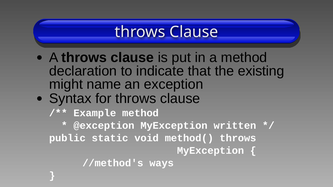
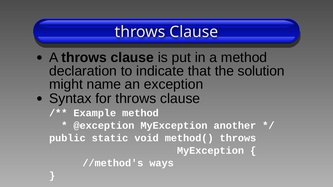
existing: existing -> solution
written: written -> another
